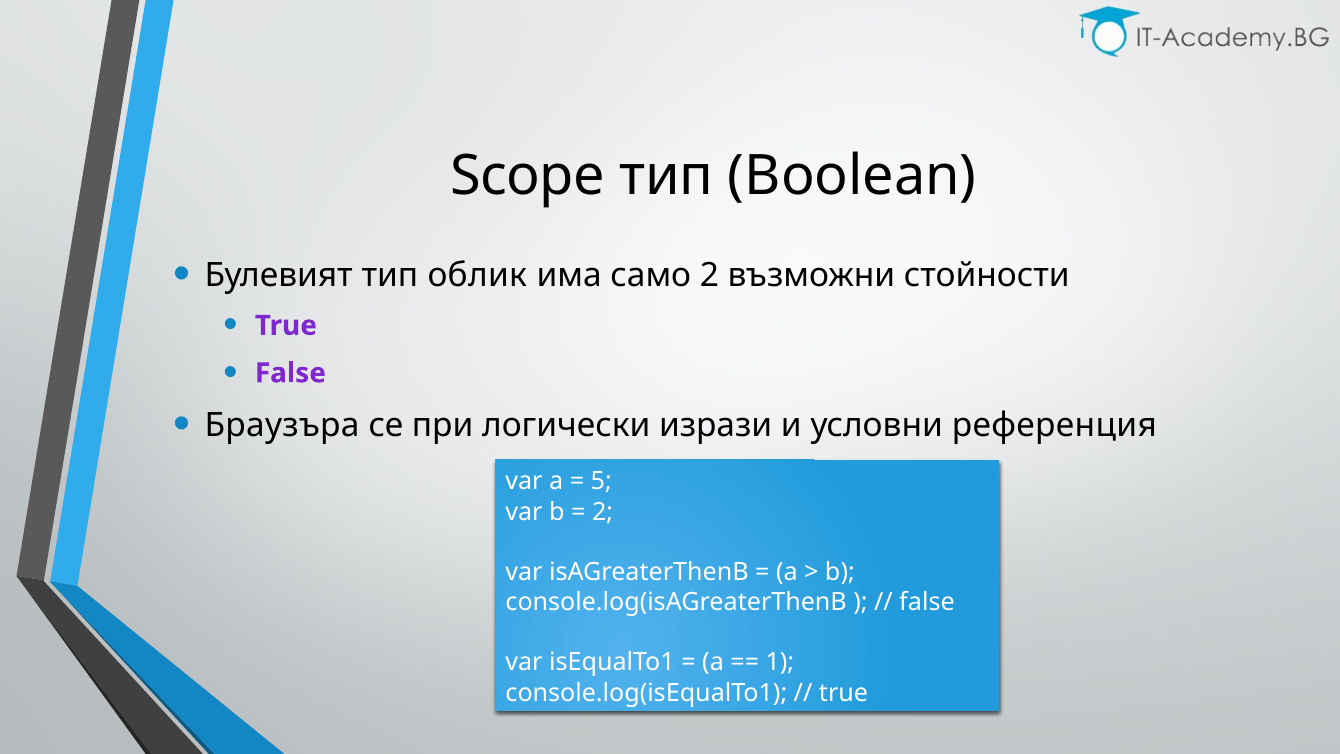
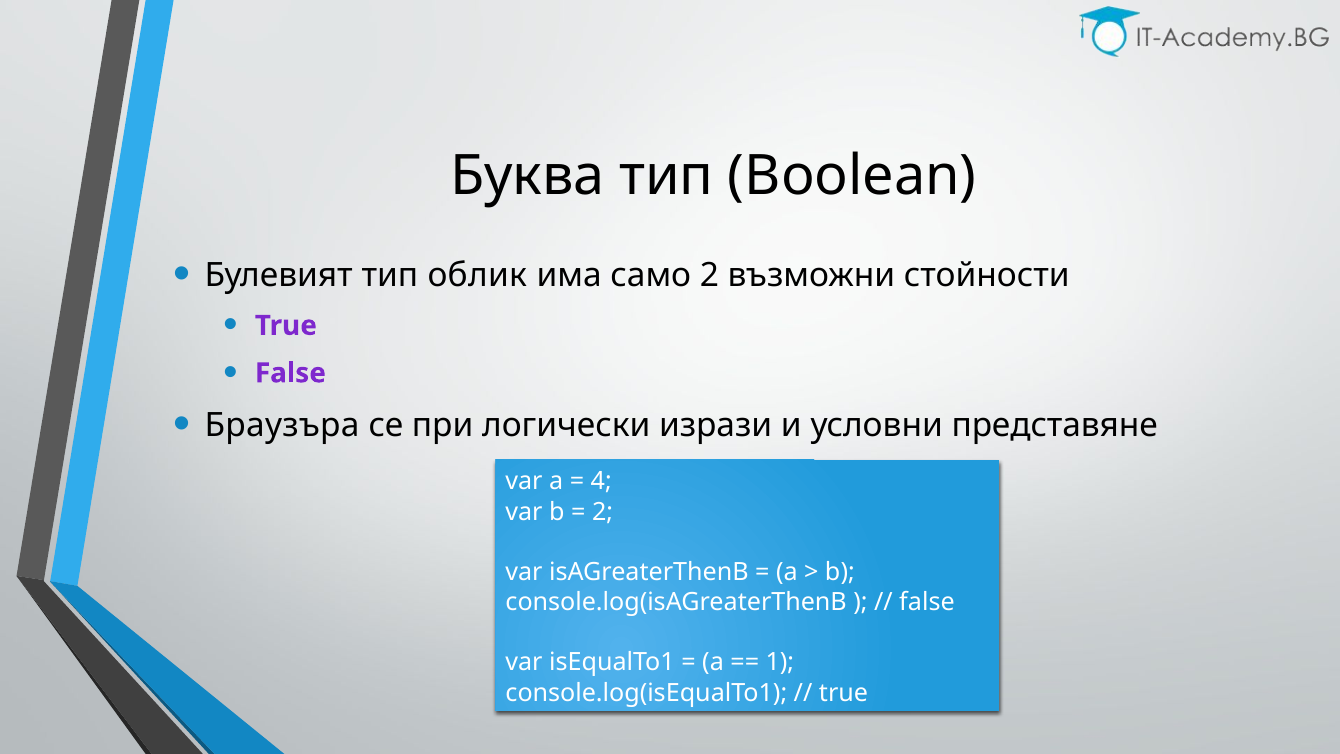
Scope: Scope -> Буква
референция: референция -> представяне
5: 5 -> 4
